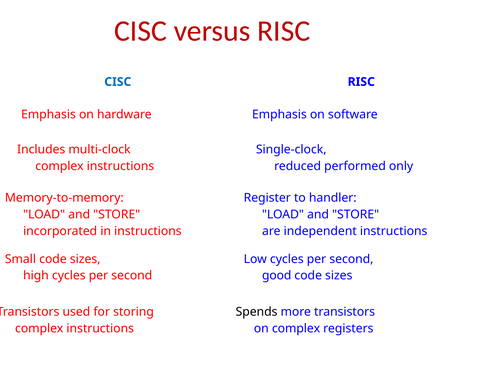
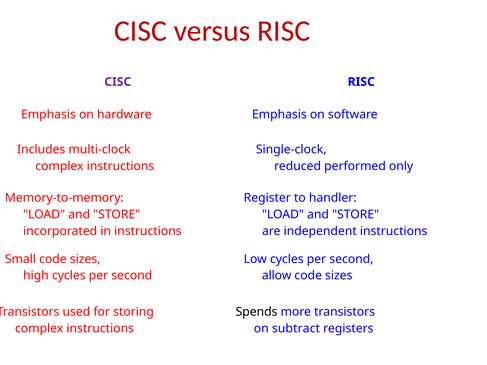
CISC at (118, 82) colour: blue -> purple
good: good -> allow
on complex: complex -> subtract
